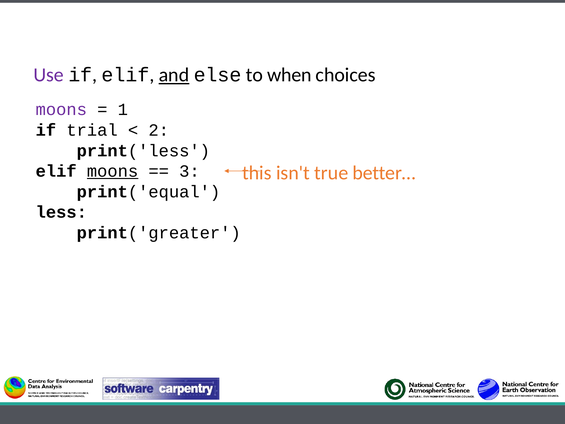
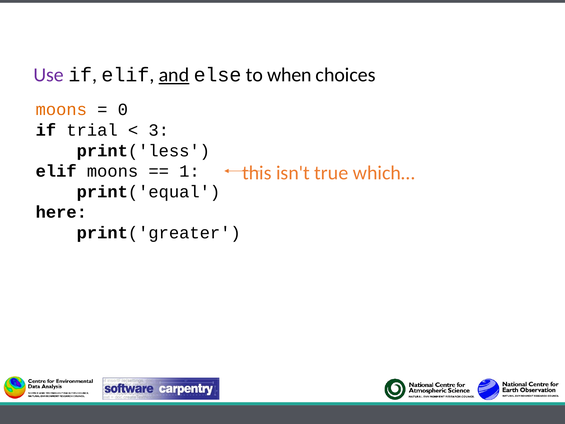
moons at (61, 110) colour: purple -> orange
1: 1 -> 0
2: 2 -> 3
moons at (113, 171) underline: present -> none
3: 3 -> 1
better…: better… -> which…
less: less -> here
